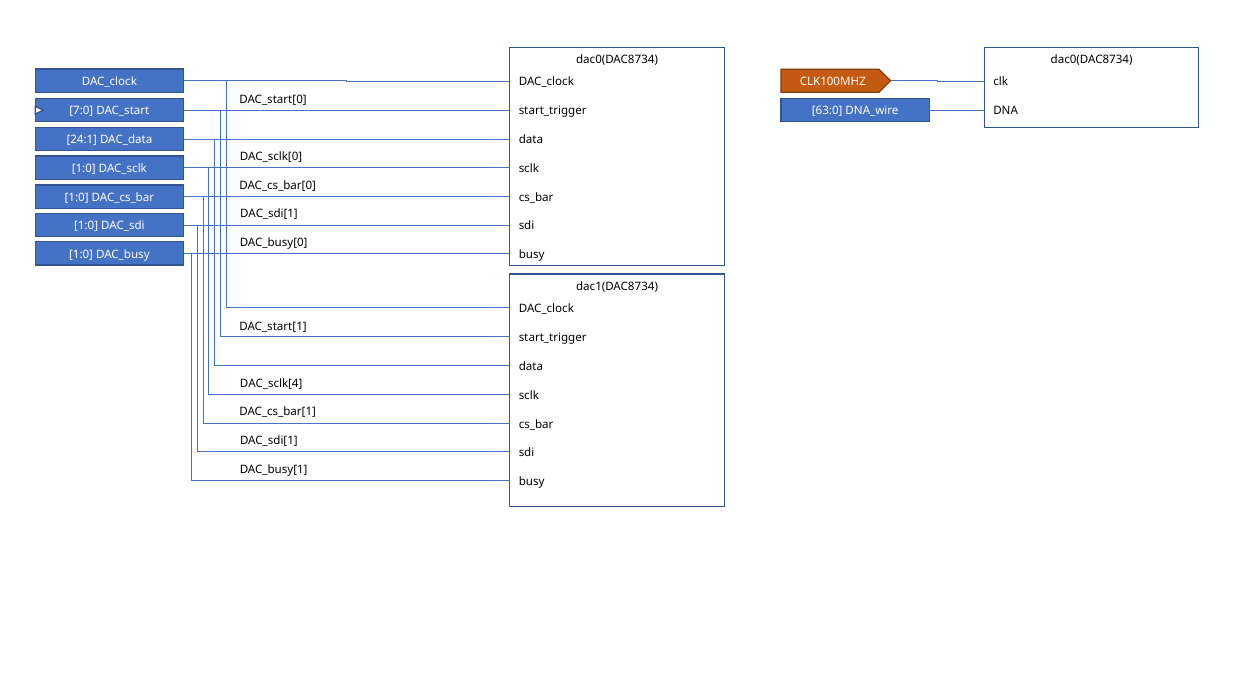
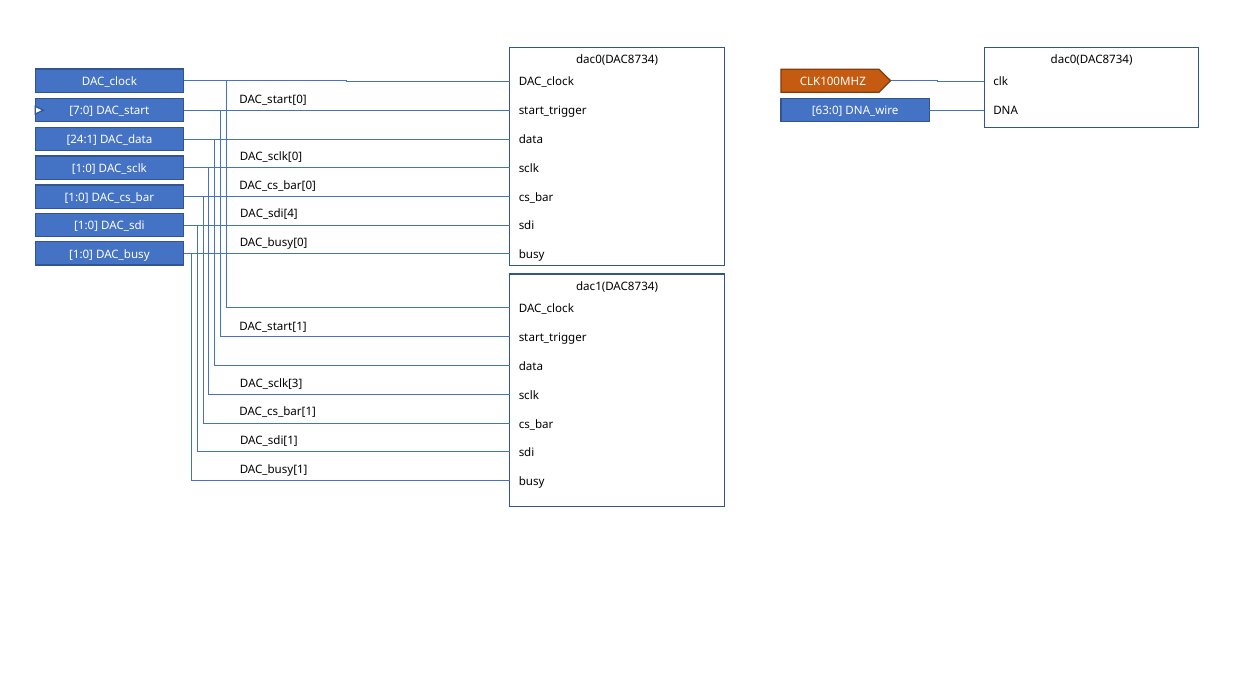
DAC_sdi[1 at (269, 214): DAC_sdi[1 -> DAC_sdi[4
DAC_sclk[4: DAC_sclk[4 -> DAC_sclk[3
